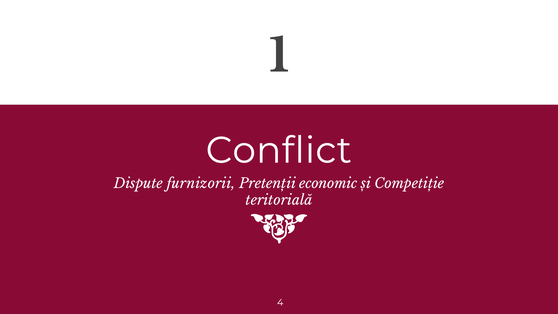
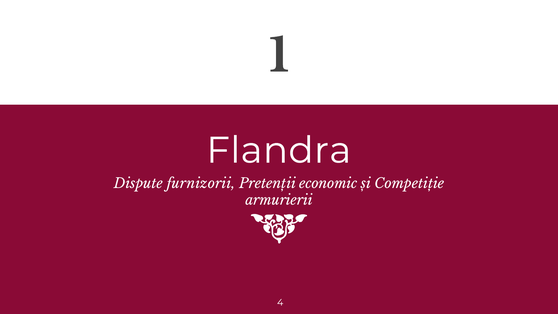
Conflict: Conflict -> Flandra
teritorială: teritorială -> armurierii
